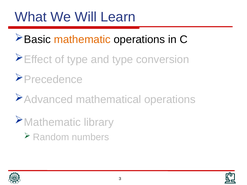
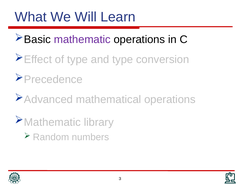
mathematic at (82, 39) colour: orange -> purple
